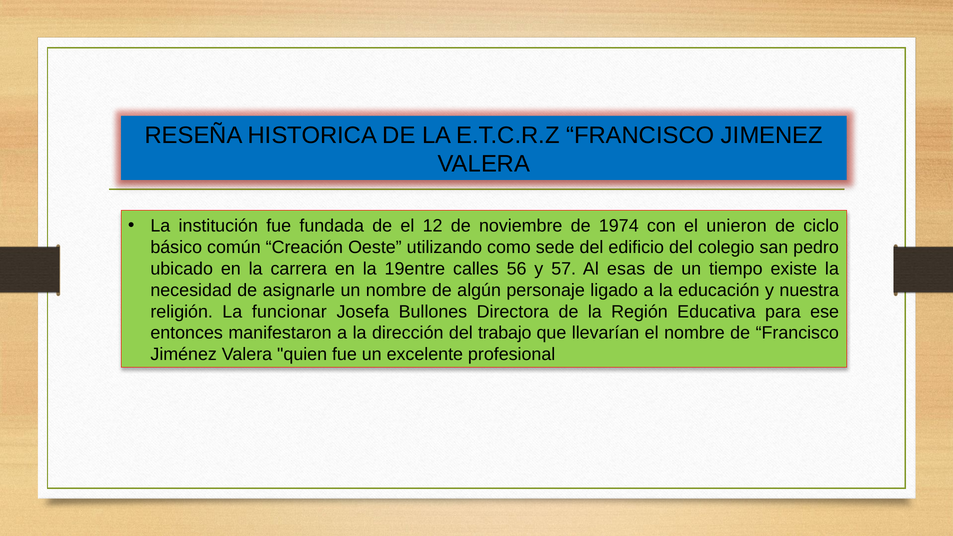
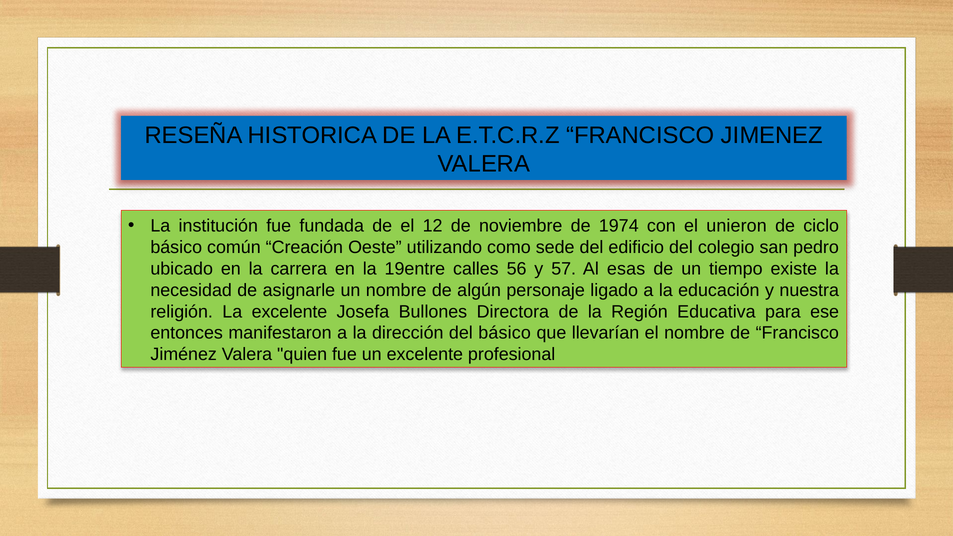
La funcionar: funcionar -> excelente
del trabajo: trabajo -> básico
